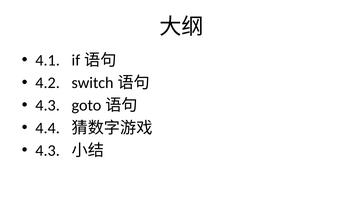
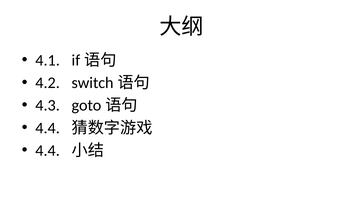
4.3 at (48, 151): 4.3 -> 4.4
